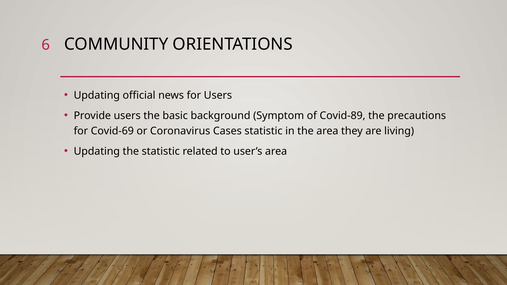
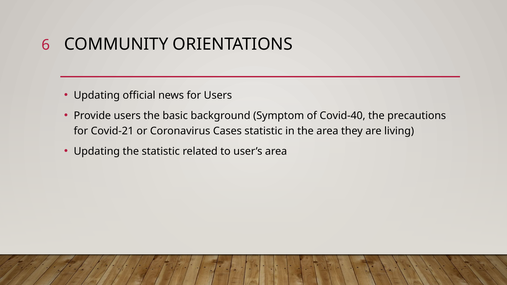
Covid-89: Covid-89 -> Covid-40
Covid-69: Covid-69 -> Covid-21
